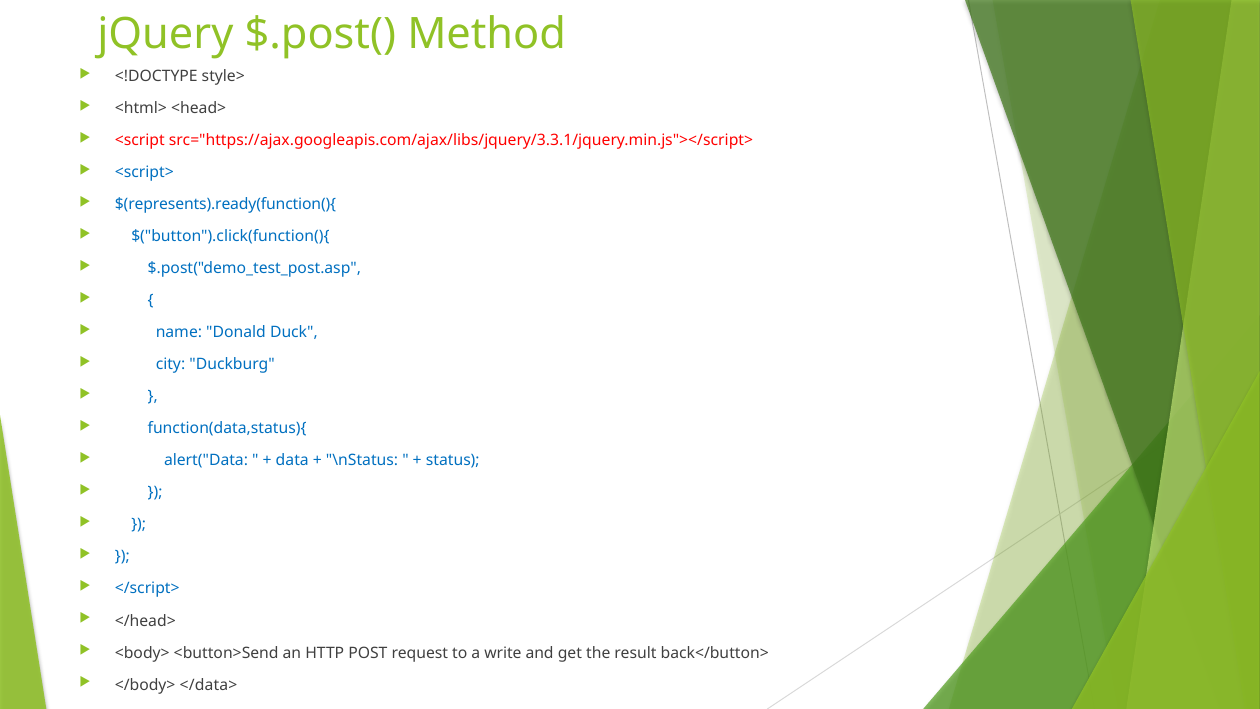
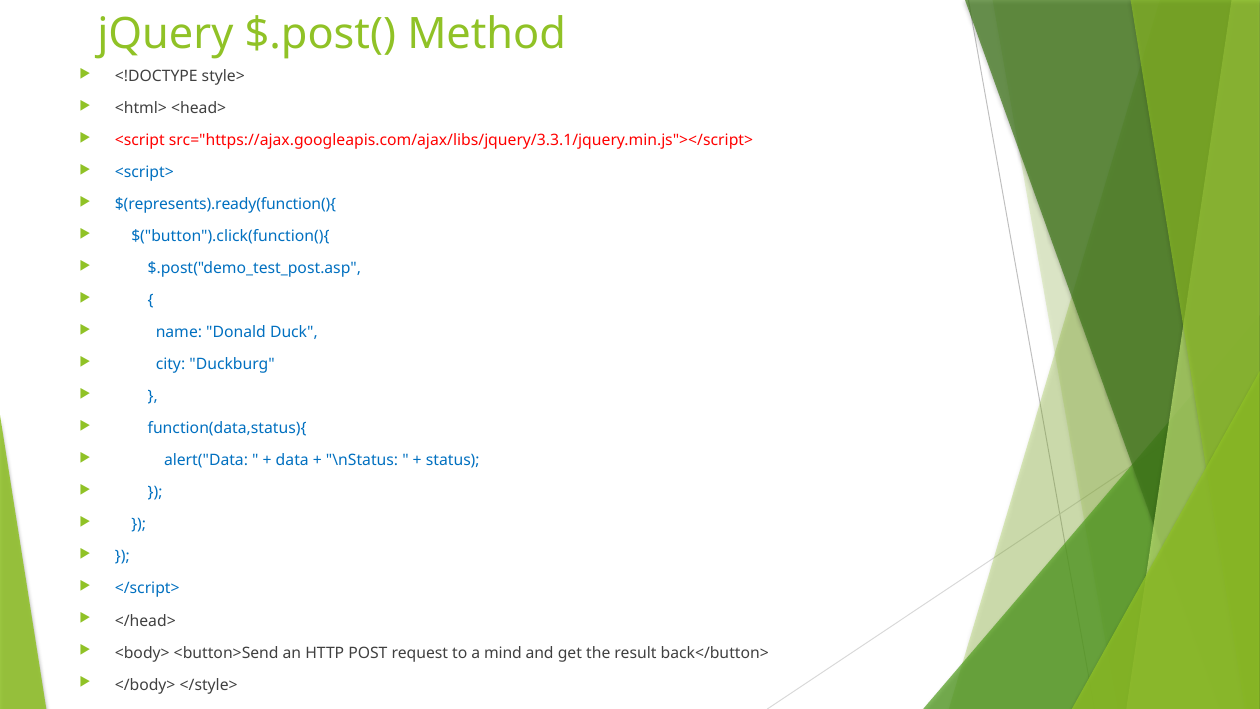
write: write -> mind
</data>: </data> -> </style>
